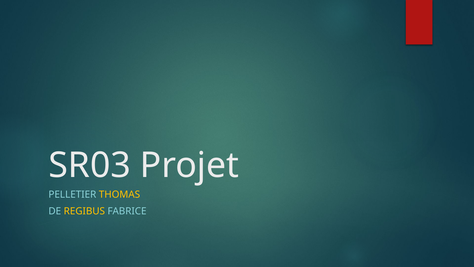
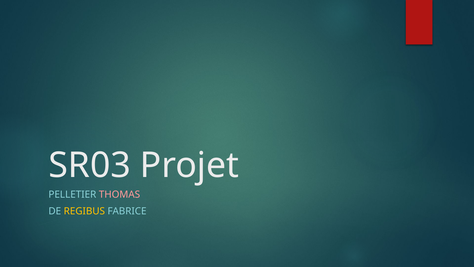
THOMAS colour: yellow -> pink
